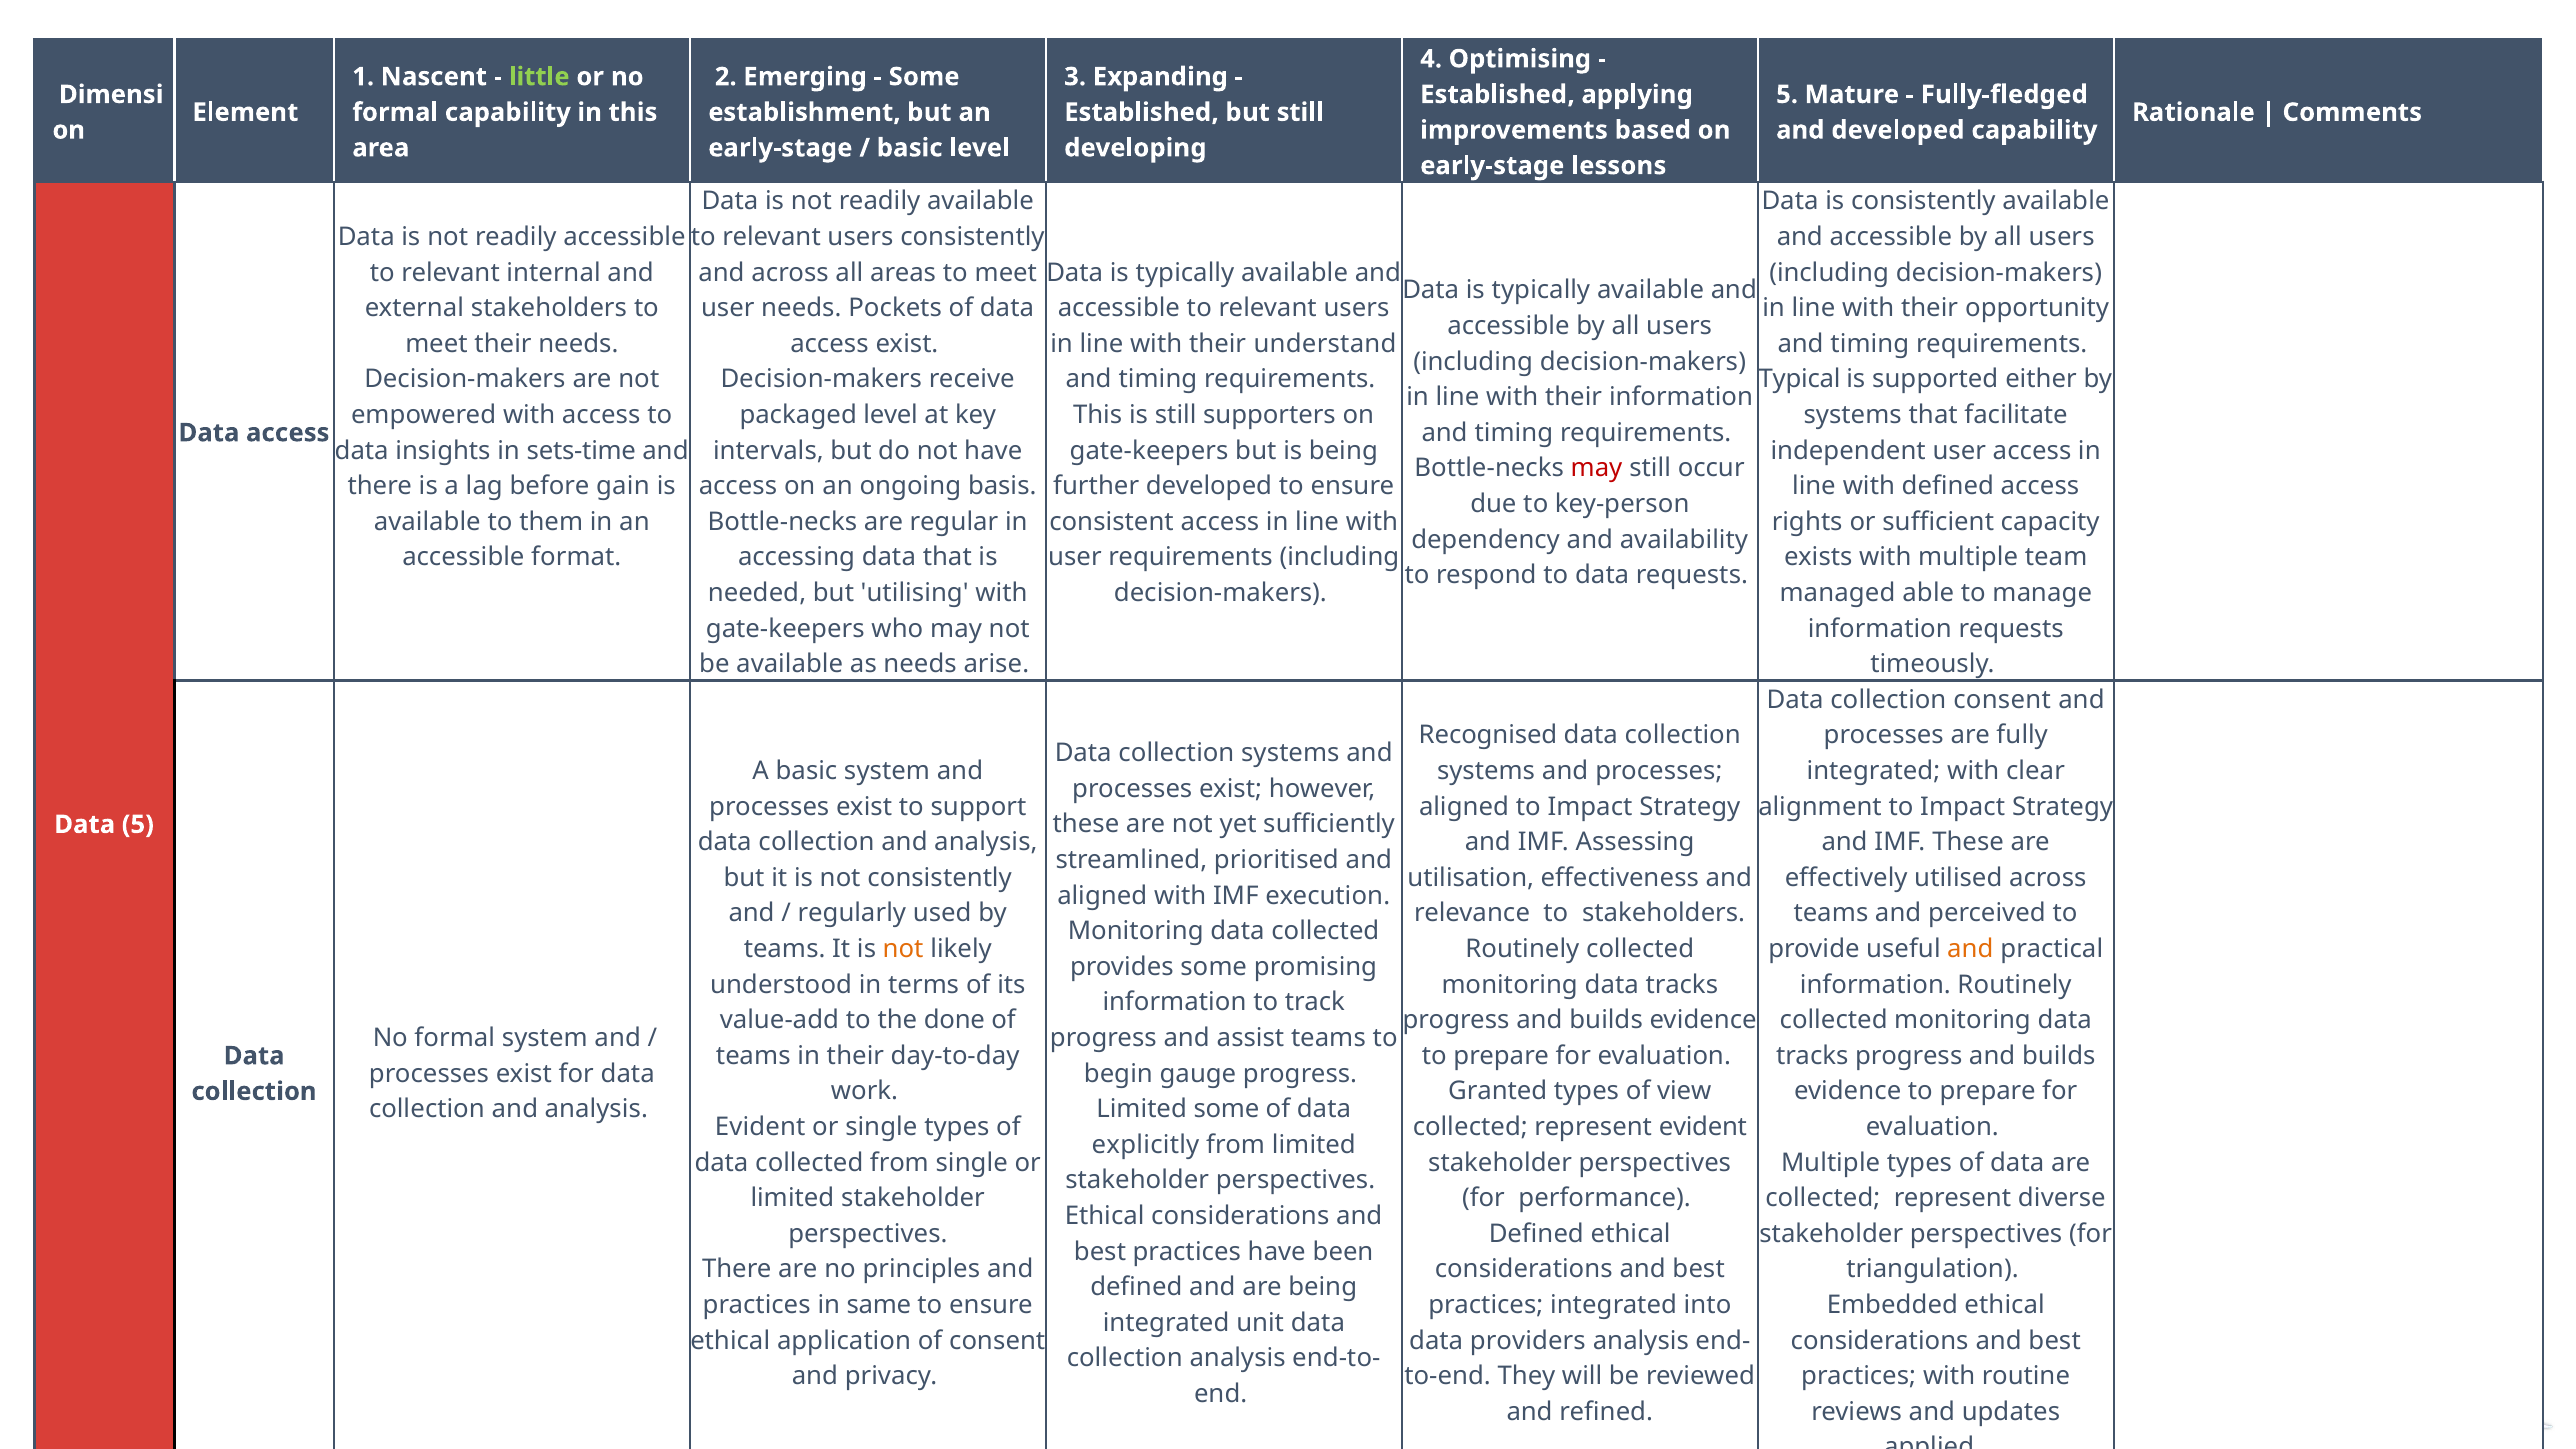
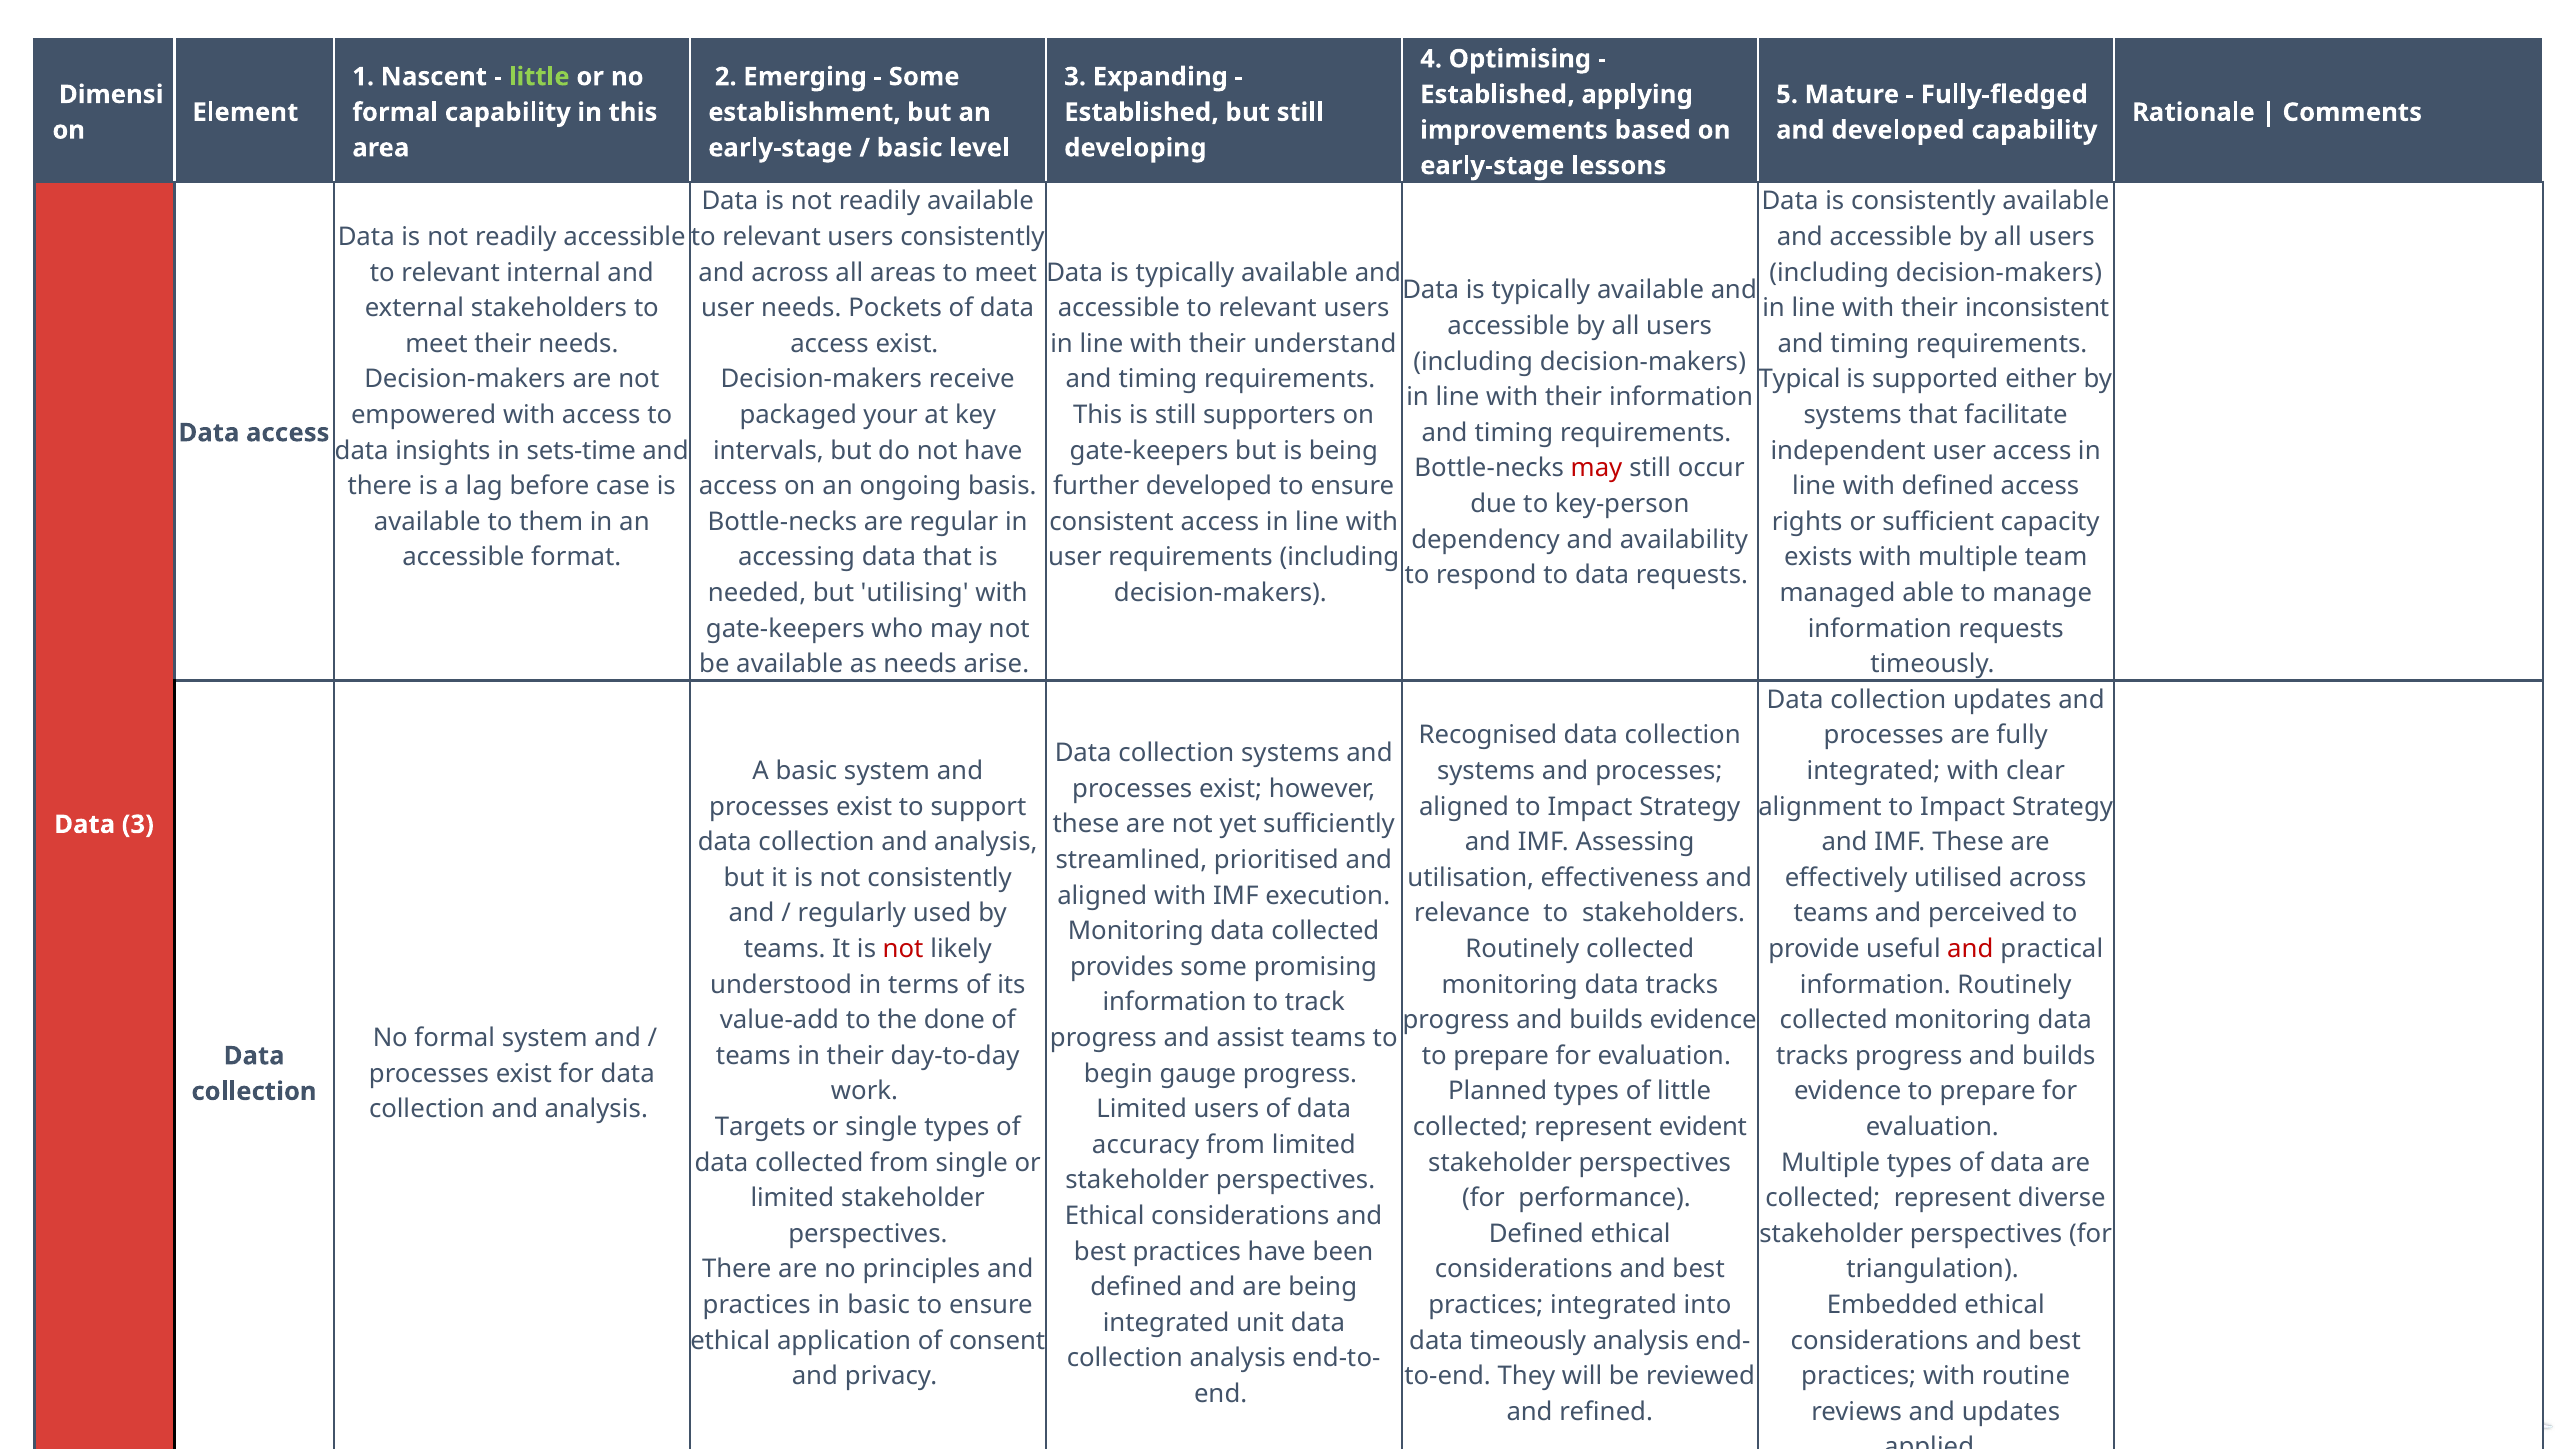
opportunity: opportunity -> inconsistent
packaged level: level -> your
gain: gain -> case
collection consent: consent -> updates
Data 5: 5 -> 3
not at (903, 949) colour: orange -> red
and at (1970, 949) colour: orange -> red
Granted: Granted -> Planned
of view: view -> little
Limited some: some -> users
Evident at (760, 1127): Evident -> Targets
explicitly: explicitly -> accuracy
in same: same -> basic
data providers: providers -> timeously
